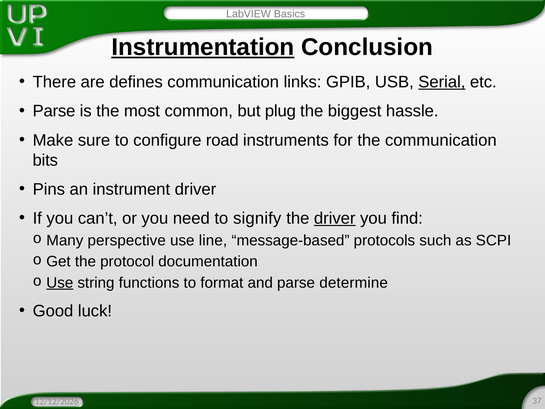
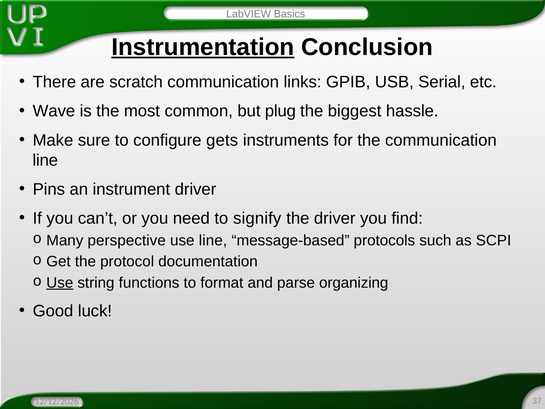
defines: defines -> scratch
Serial underline: present -> none
Parse at (54, 111): Parse -> Wave
road: road -> gets
bits at (45, 160): bits -> line
driver at (335, 218) underline: present -> none
determine: determine -> organizing
